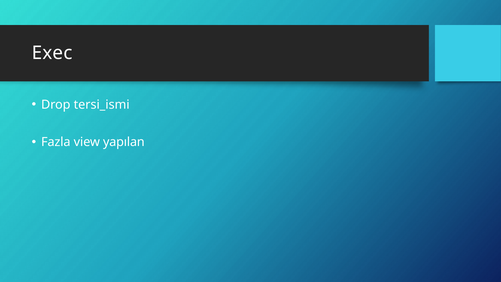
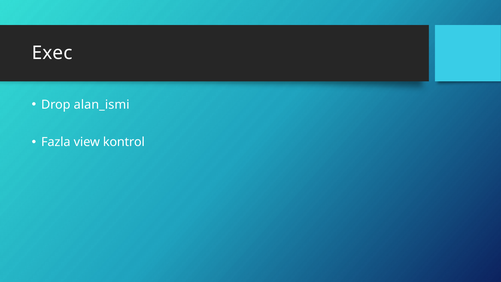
tersi_ismi: tersi_ismi -> alan_ismi
yapılan: yapılan -> kontrol
